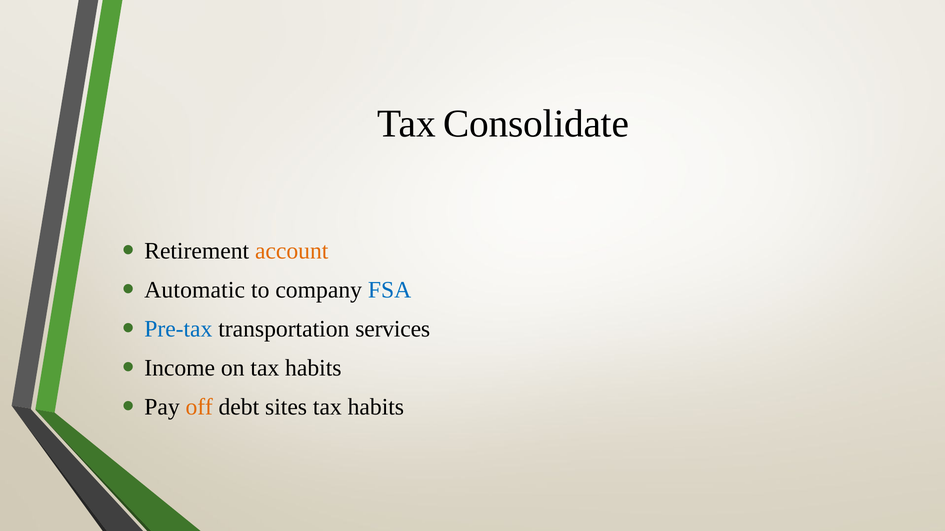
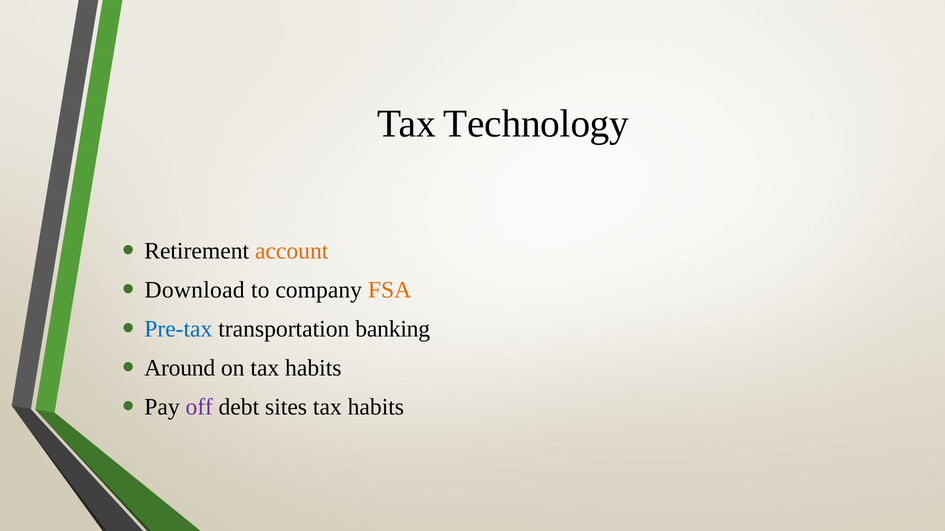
Consolidate: Consolidate -> Technology
Automatic: Automatic -> Download
FSA colour: blue -> orange
services: services -> banking
Income: Income -> Around
off colour: orange -> purple
